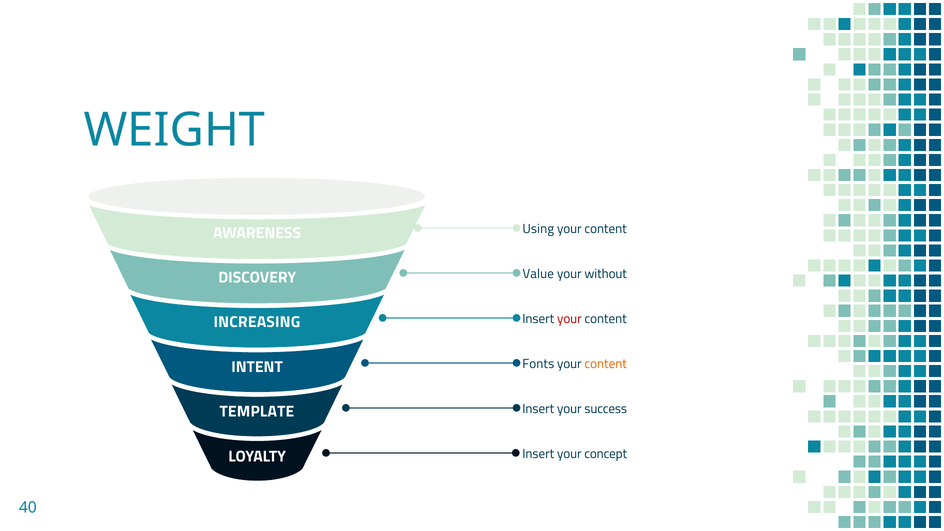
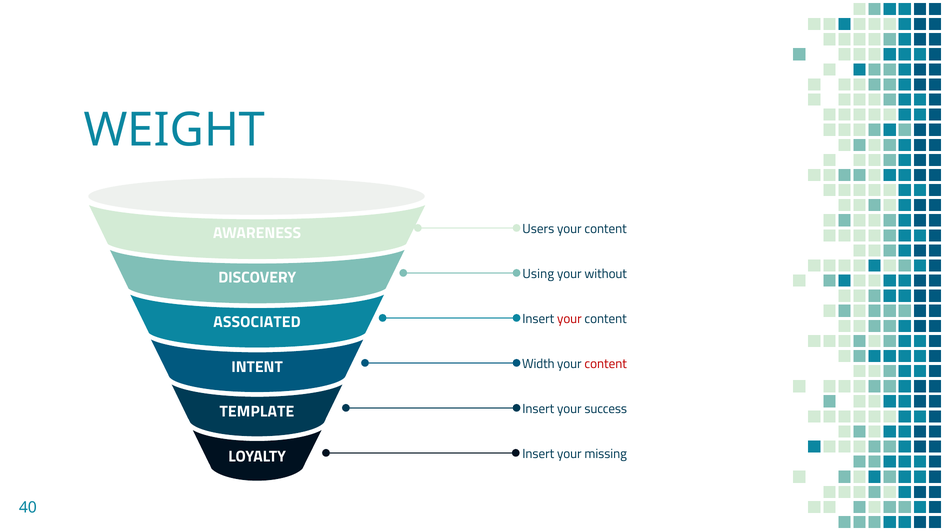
Using: Using -> Users
Value: Value -> Using
INCREASING: INCREASING -> ASSOCIATED
Fonts: Fonts -> Width
content at (606, 364) colour: orange -> red
concept: concept -> missing
